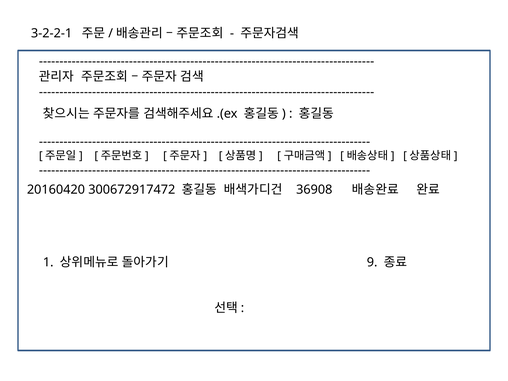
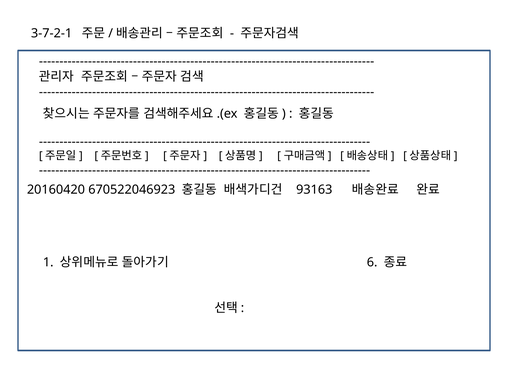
3-2-2-1: 3-2-2-1 -> 3-7-2-1
300672917472: 300672917472 -> 670522046923
36908: 36908 -> 93163
9: 9 -> 6
